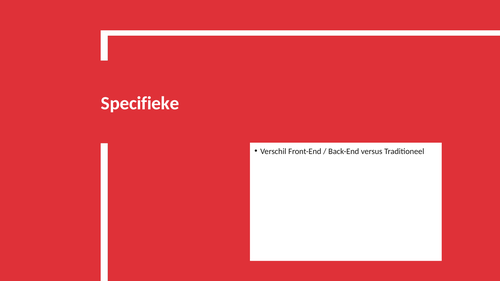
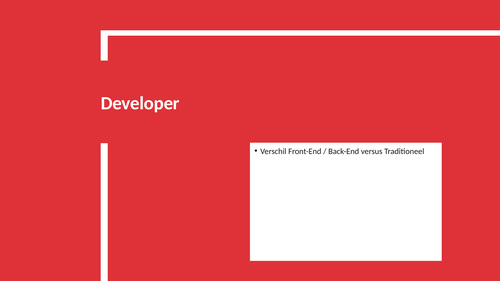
Specifieke: Specifieke -> Developer
